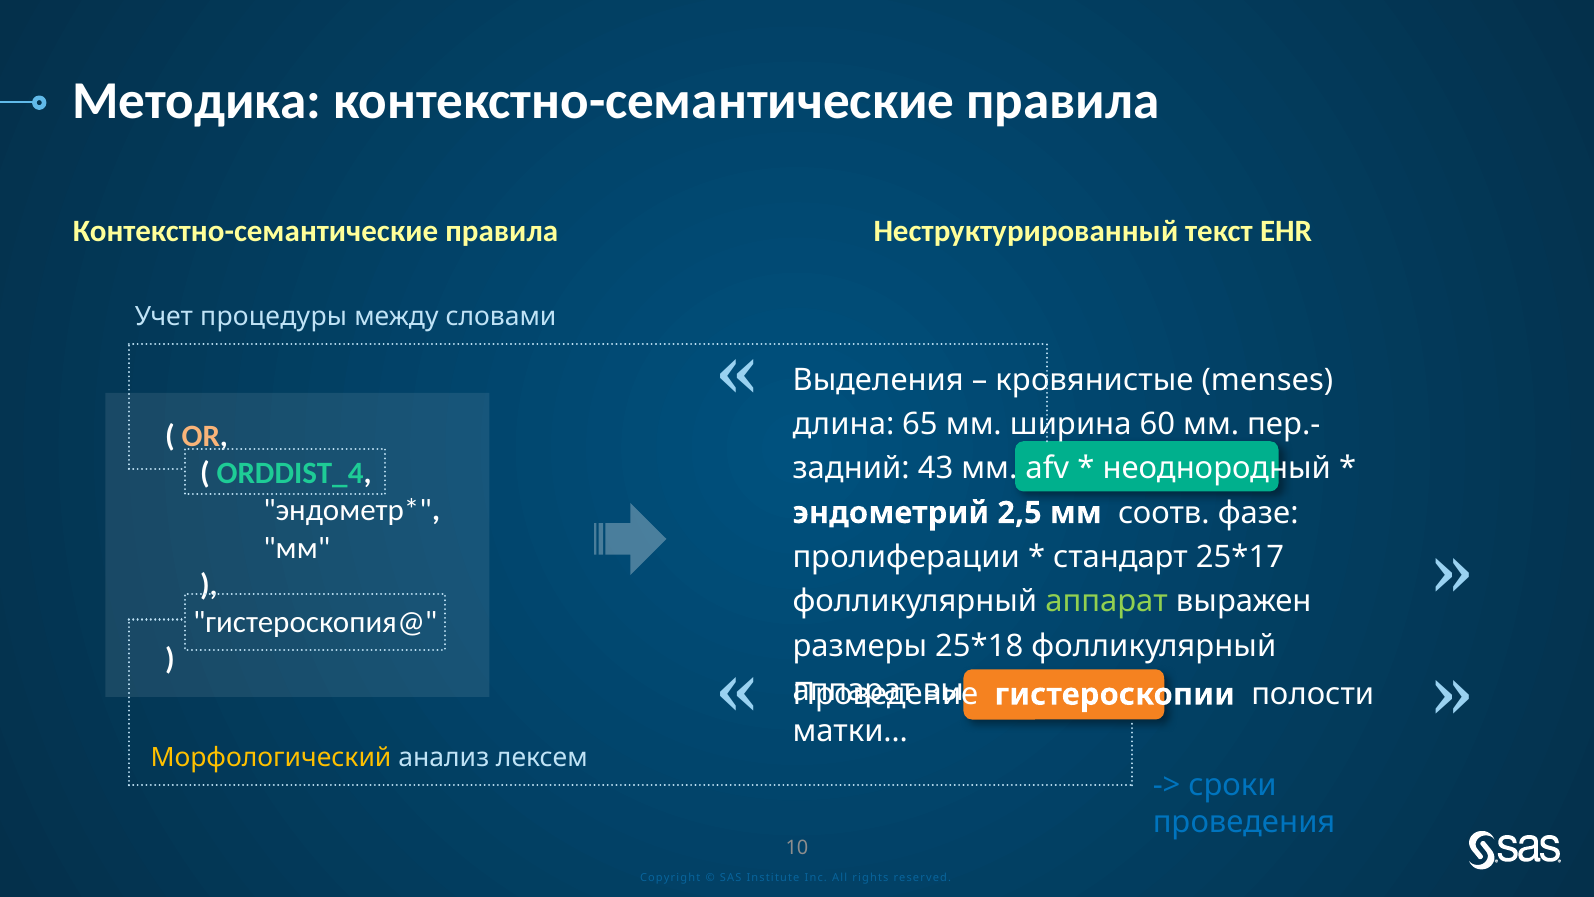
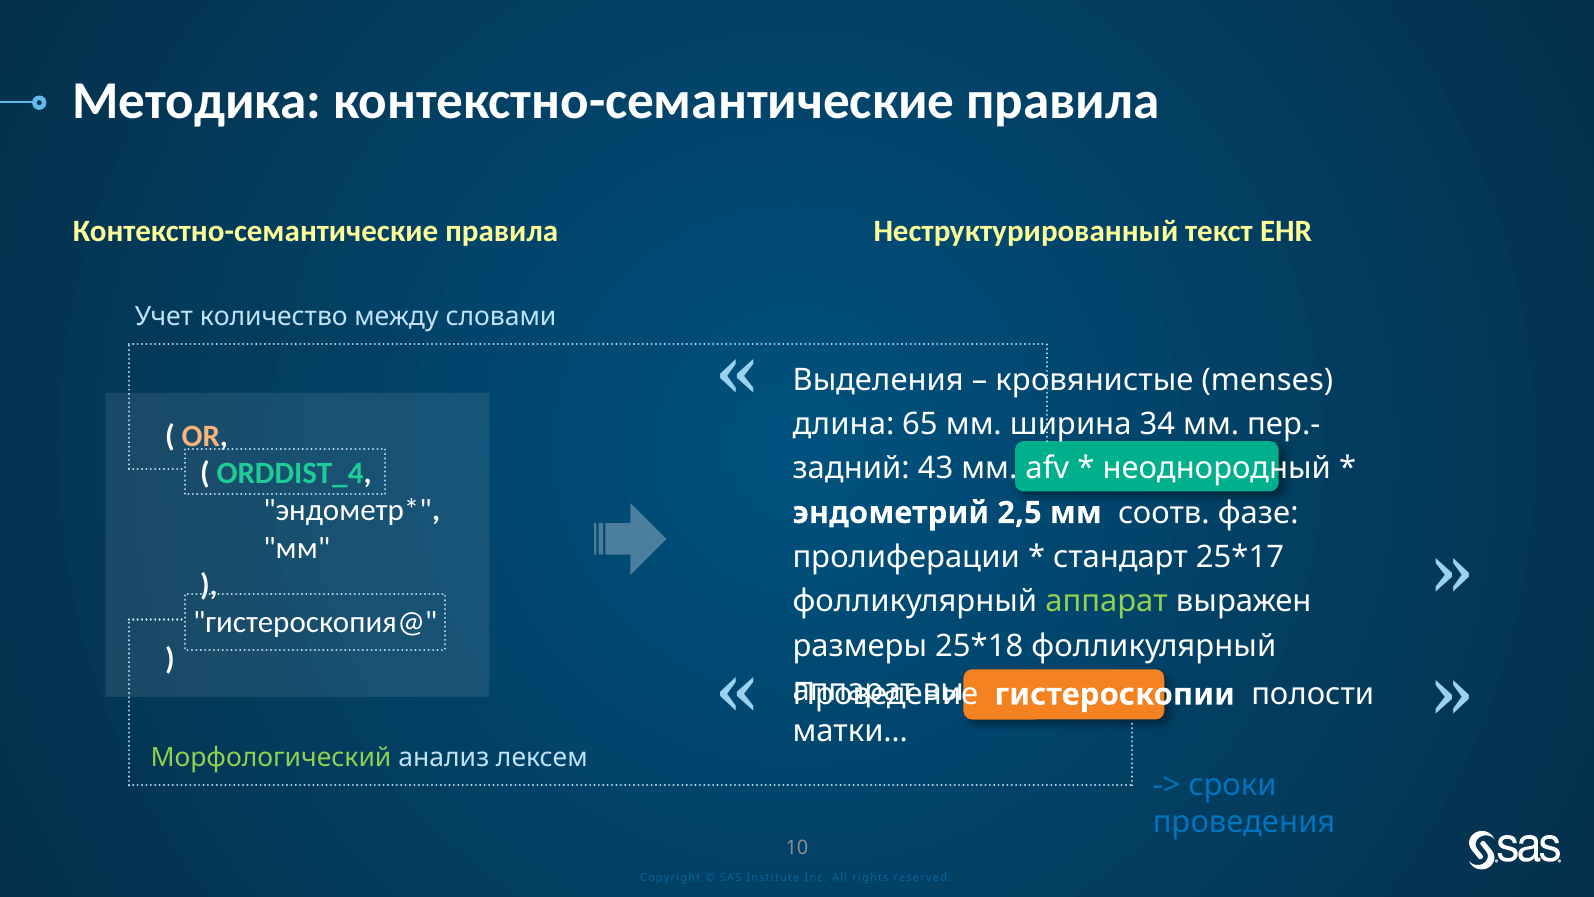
процедуры: процедуры -> количество
60: 60 -> 34
Морфологический colour: yellow -> light green
